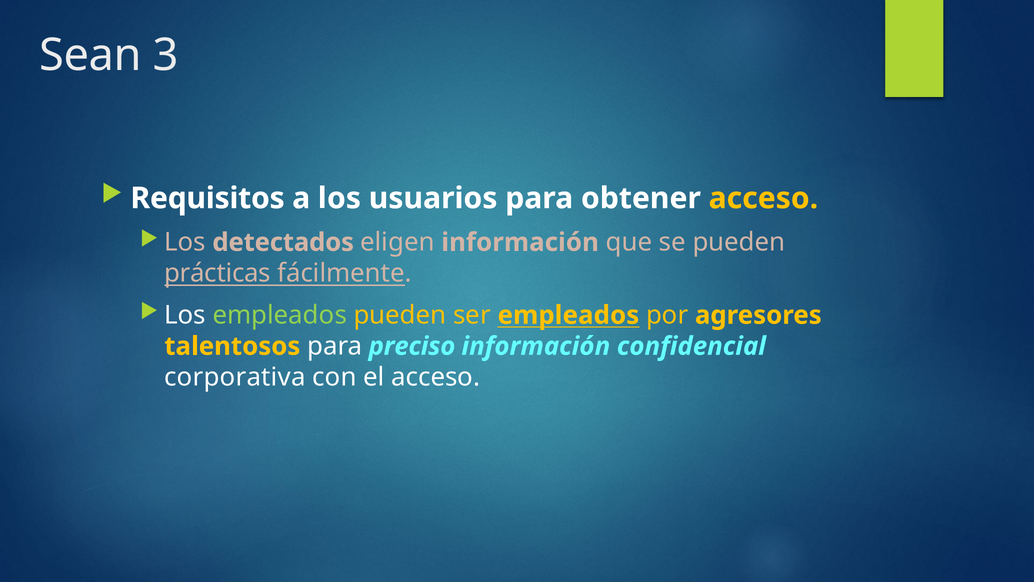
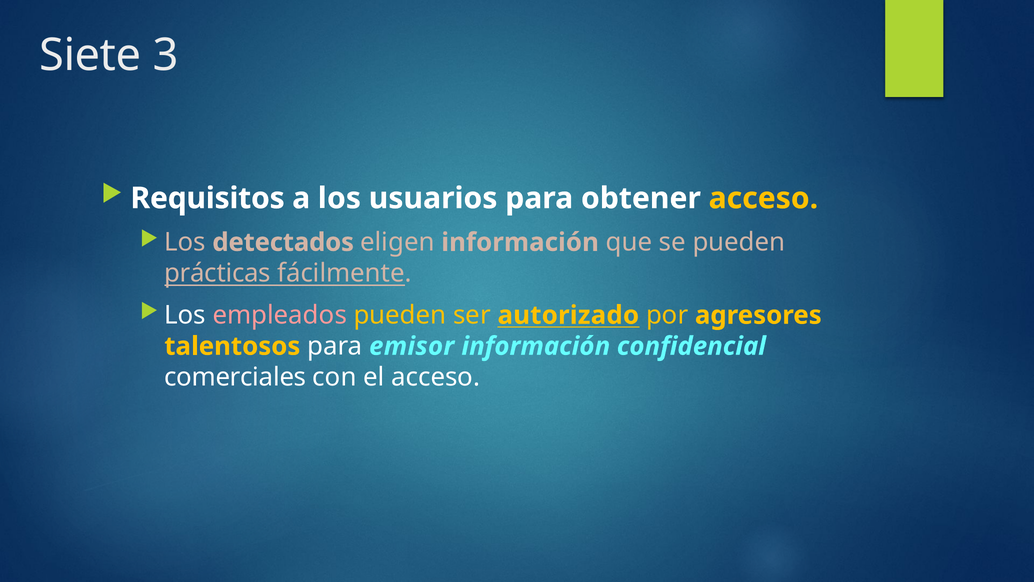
Sean: Sean -> Siete
empleados at (280, 315) colour: light green -> pink
ser empleados: empleados -> autorizado
preciso: preciso -> emisor
corporativa: corporativa -> comerciales
